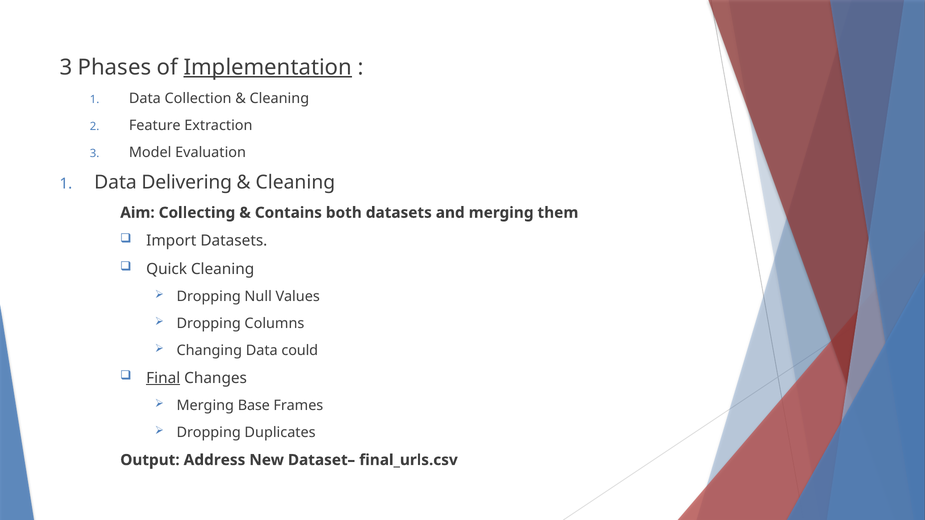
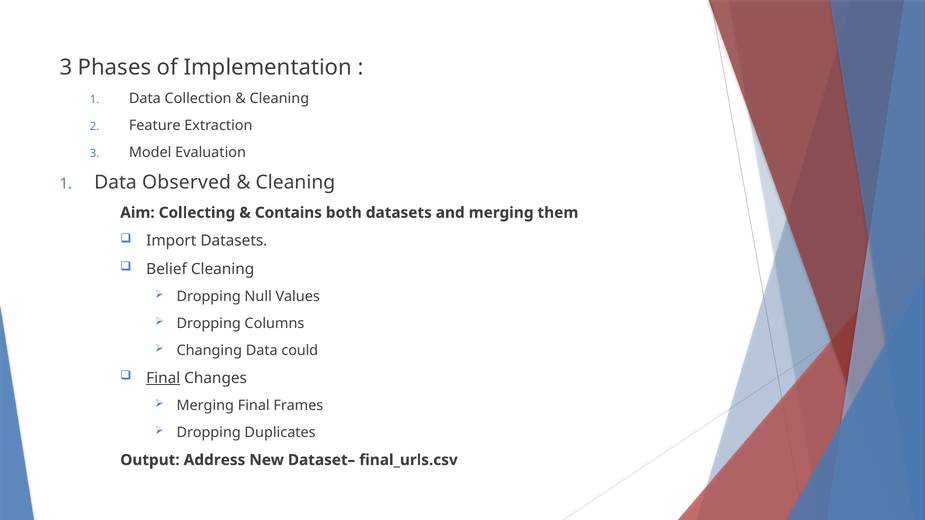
Implementation underline: present -> none
Delivering: Delivering -> Observed
Quick: Quick -> Belief
Merging Base: Base -> Final
